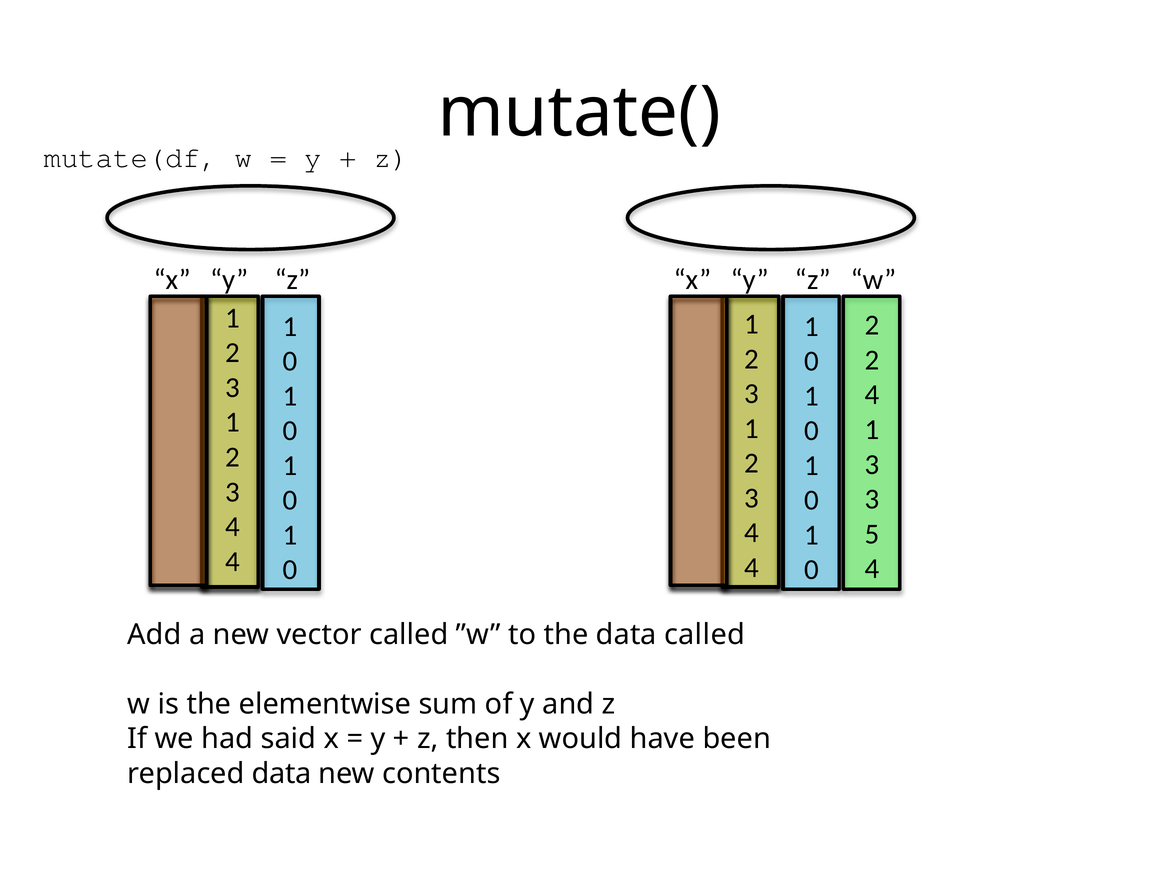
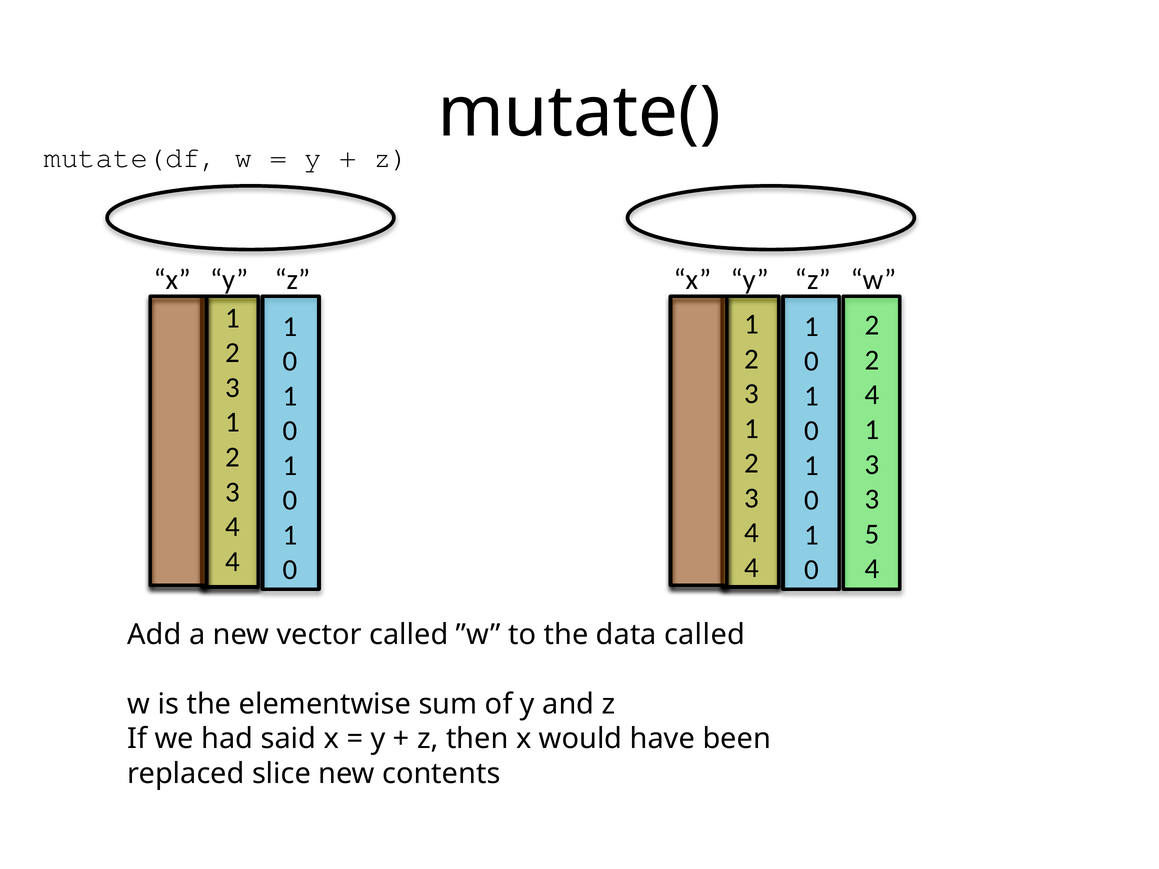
replaced data: data -> slice
